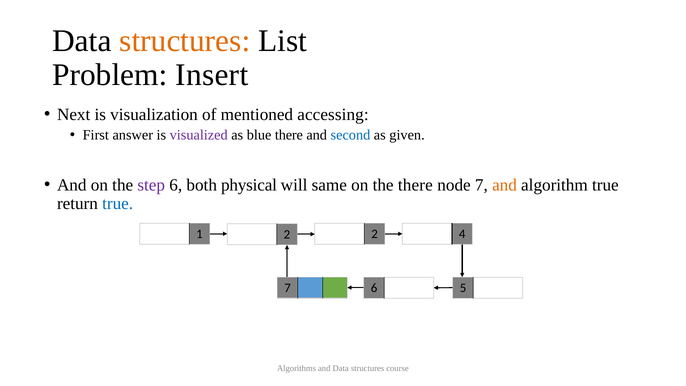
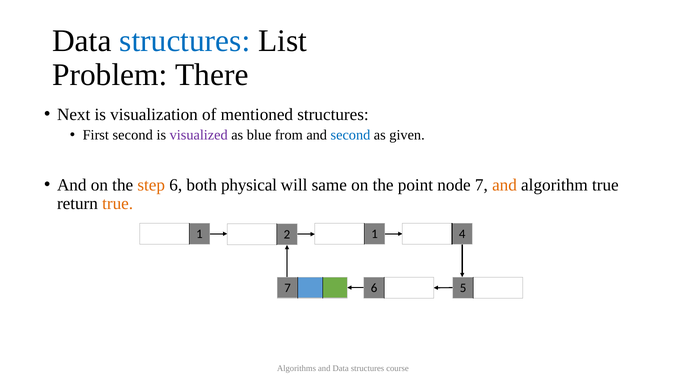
structures at (185, 41) colour: orange -> blue
Insert: Insert -> There
mentioned accessing: accessing -> structures
First answer: answer -> second
blue there: there -> from
step colour: purple -> orange
the there: there -> point
true at (118, 203) colour: blue -> orange
2 2: 2 -> 1
